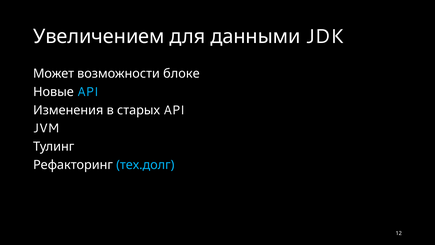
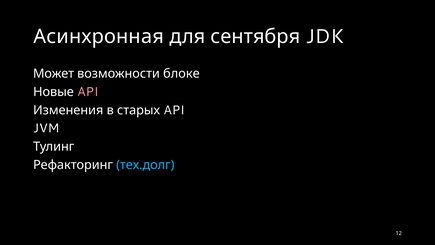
Увеличением: Увеличением -> Асинхронная
данными: данными -> сентября
API at (88, 92) colour: light blue -> pink
